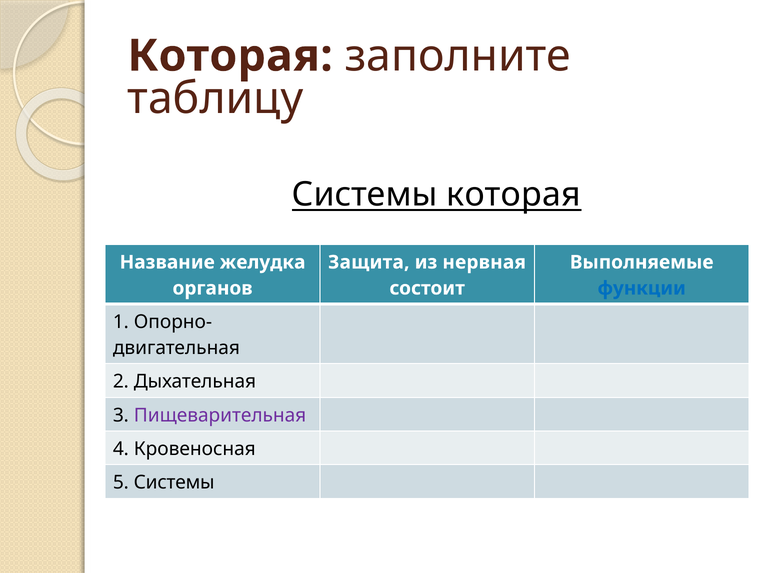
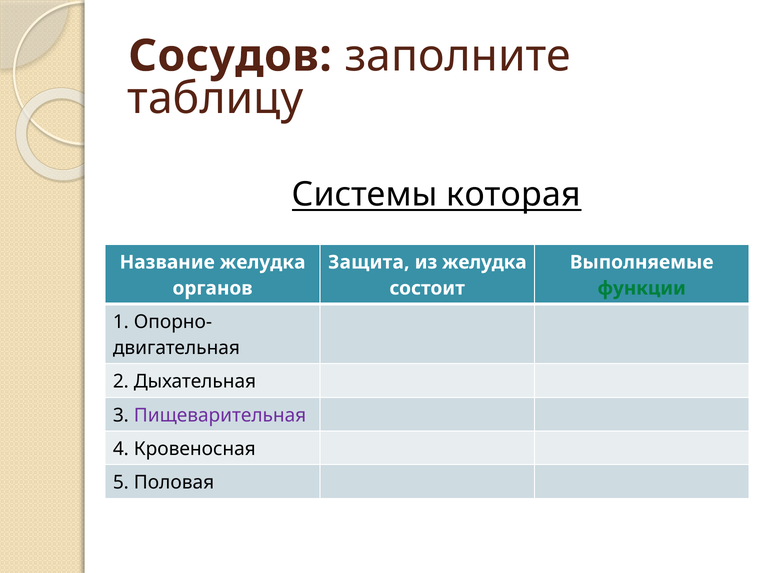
Которая at (230, 56): Которая -> Сосудов
из нервная: нервная -> желудка
функции colour: blue -> green
5 Системы: Системы -> Половая
